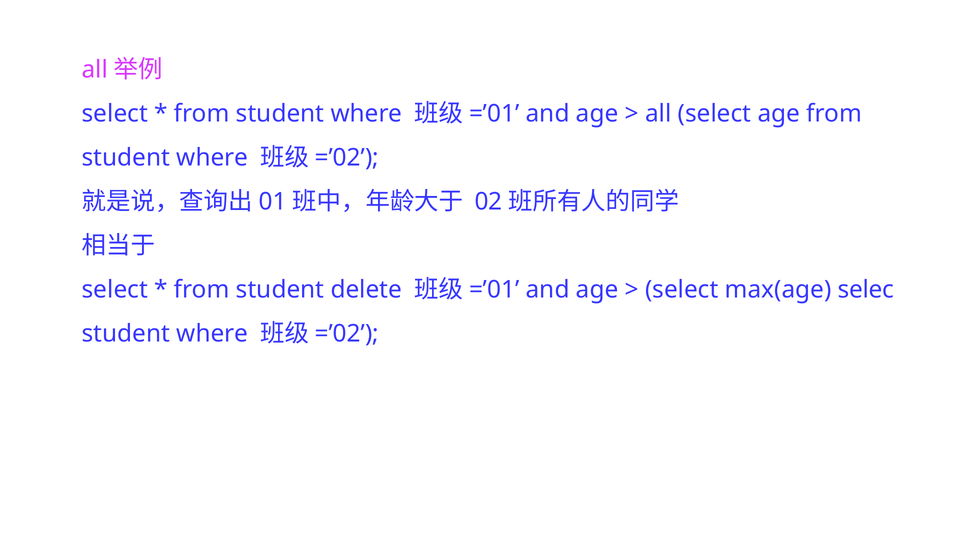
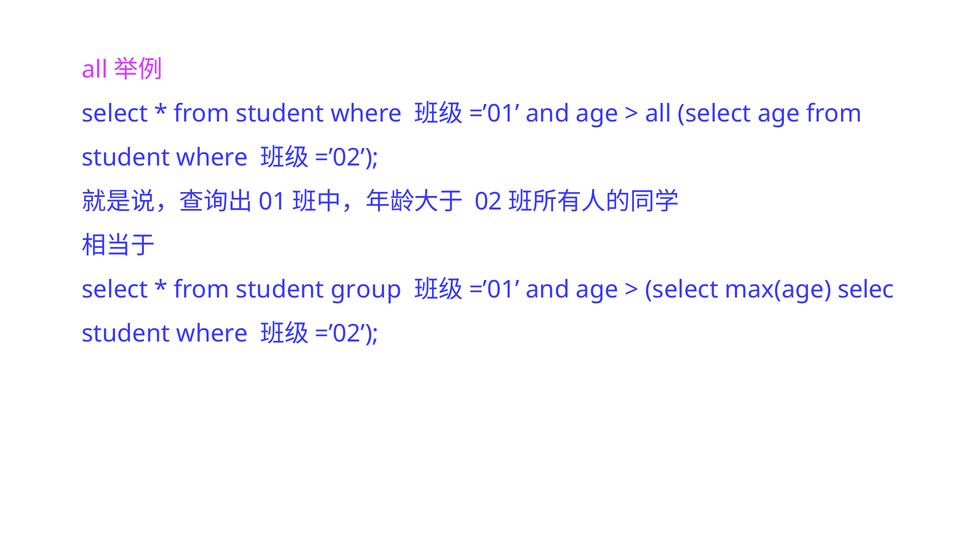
delete: delete -> group
